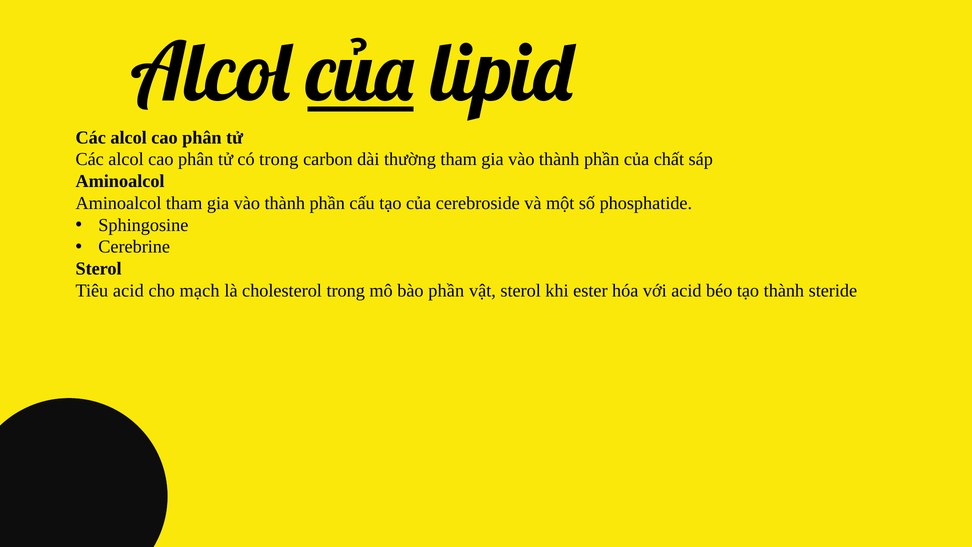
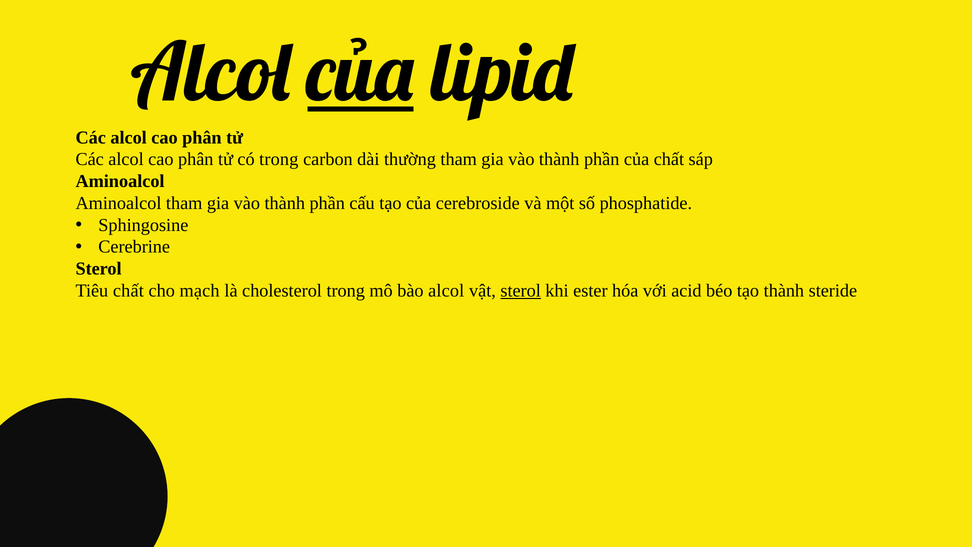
Tiêu acid: acid -> chất
bào phần: phần -> alcol
sterol at (521, 291) underline: none -> present
